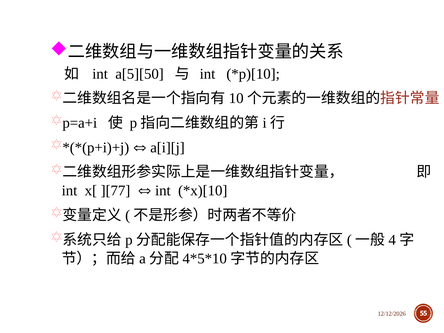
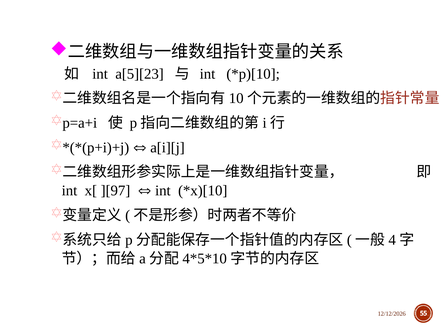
a[5][50: a[5][50 -> a[5][23
][77: ][77 -> ][97
